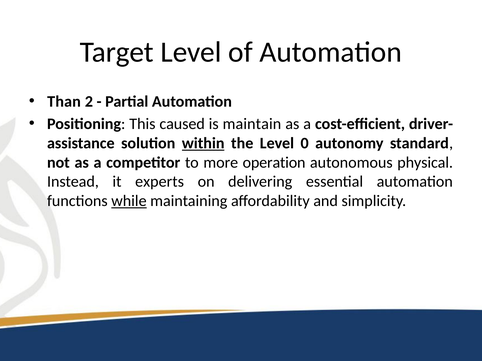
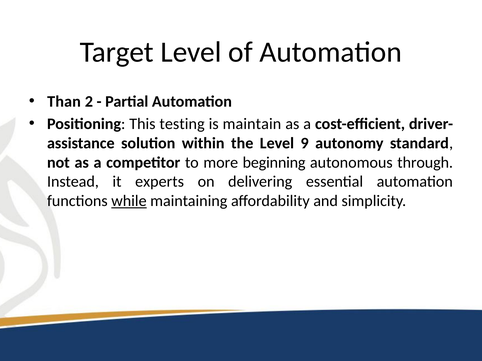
caused: caused -> testing
within underline: present -> none
0: 0 -> 9
operation: operation -> beginning
physical: physical -> through
